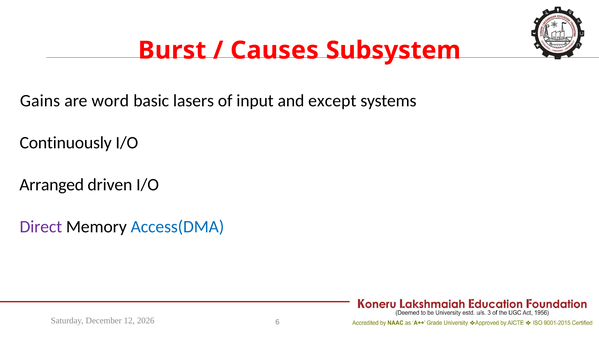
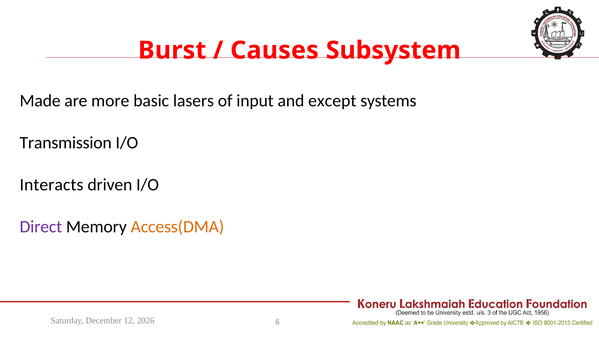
Gains: Gains -> Made
word: word -> more
Continuously: Continuously -> Transmission
Arranged: Arranged -> Interacts
Access(DMA colour: blue -> orange
